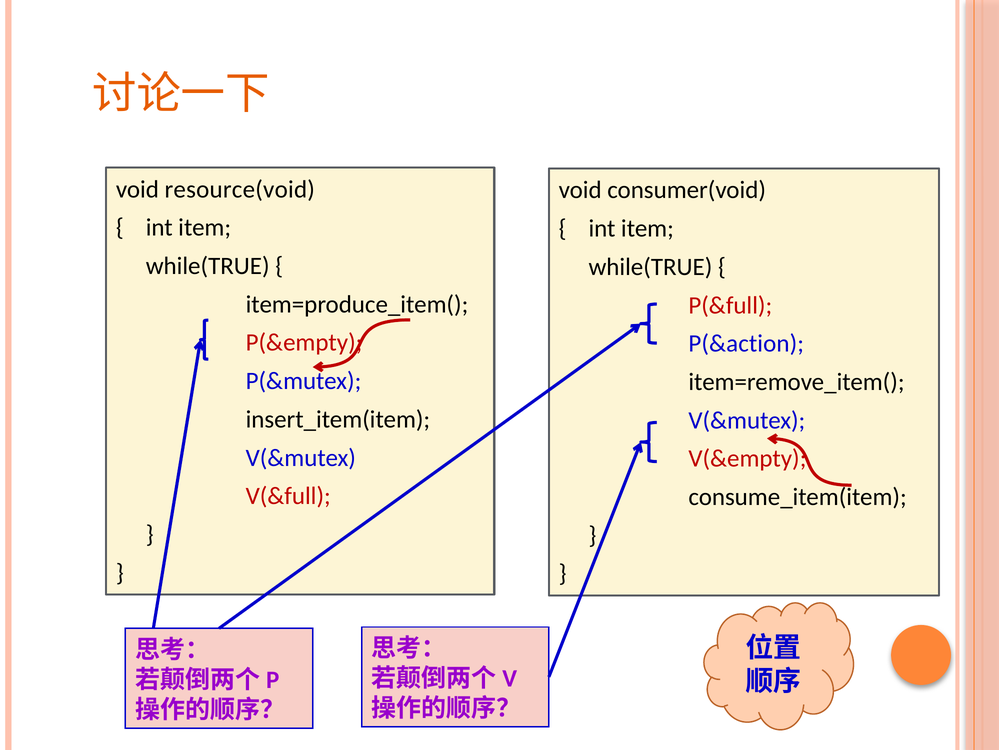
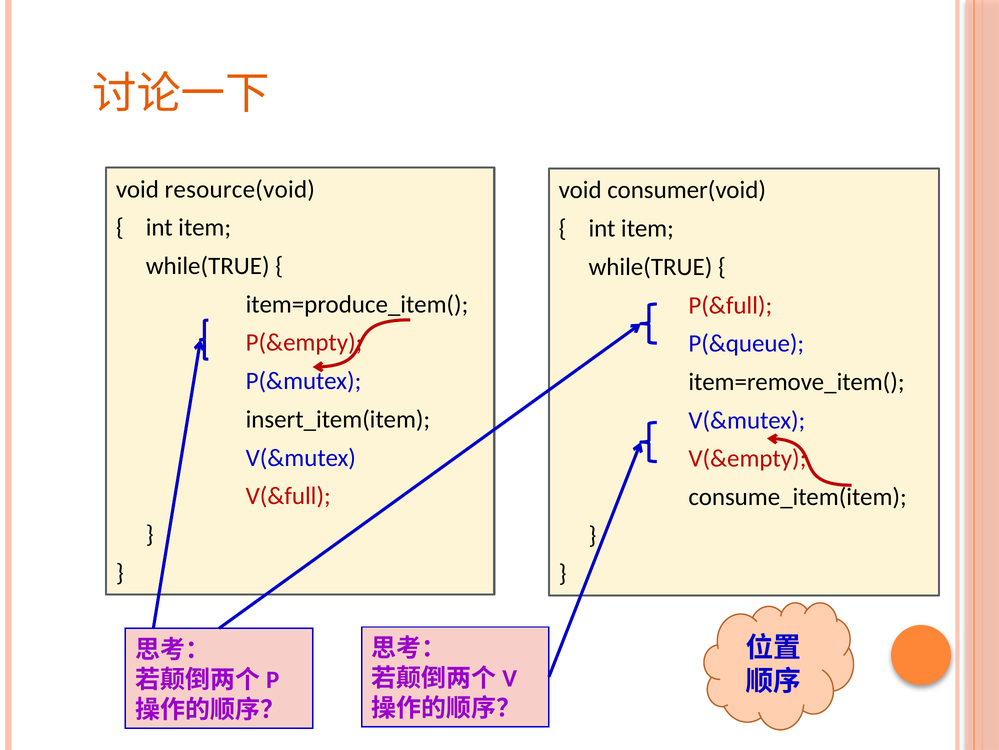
P(&action: P(&action -> P(&queue
